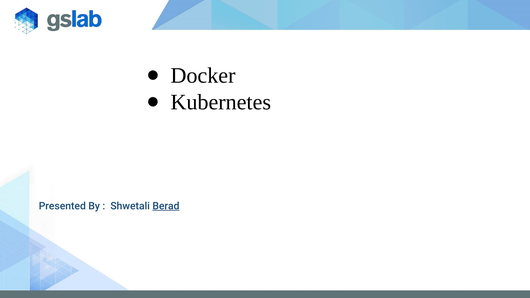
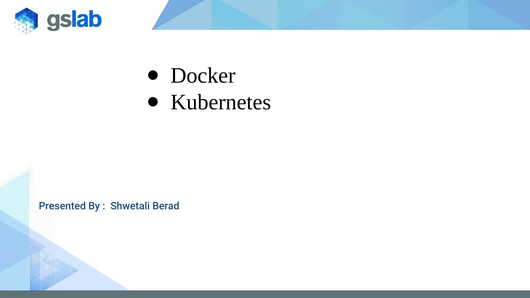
Berad underline: present -> none
